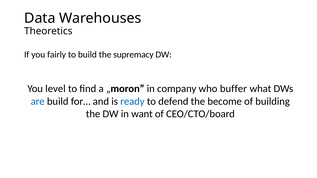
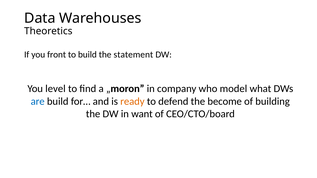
fairly: fairly -> front
supremacy: supremacy -> statement
buffer: buffer -> model
ready colour: blue -> orange
